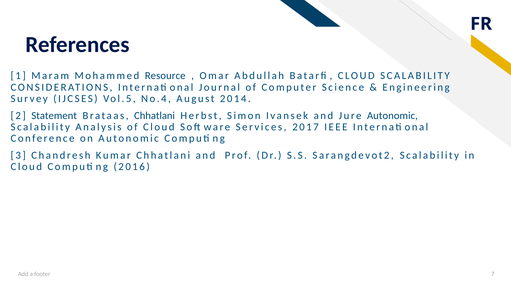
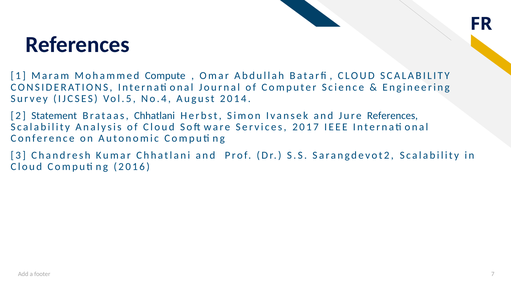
Resource: Resource -> Compute
Jure Autonomic: Autonomic -> References
